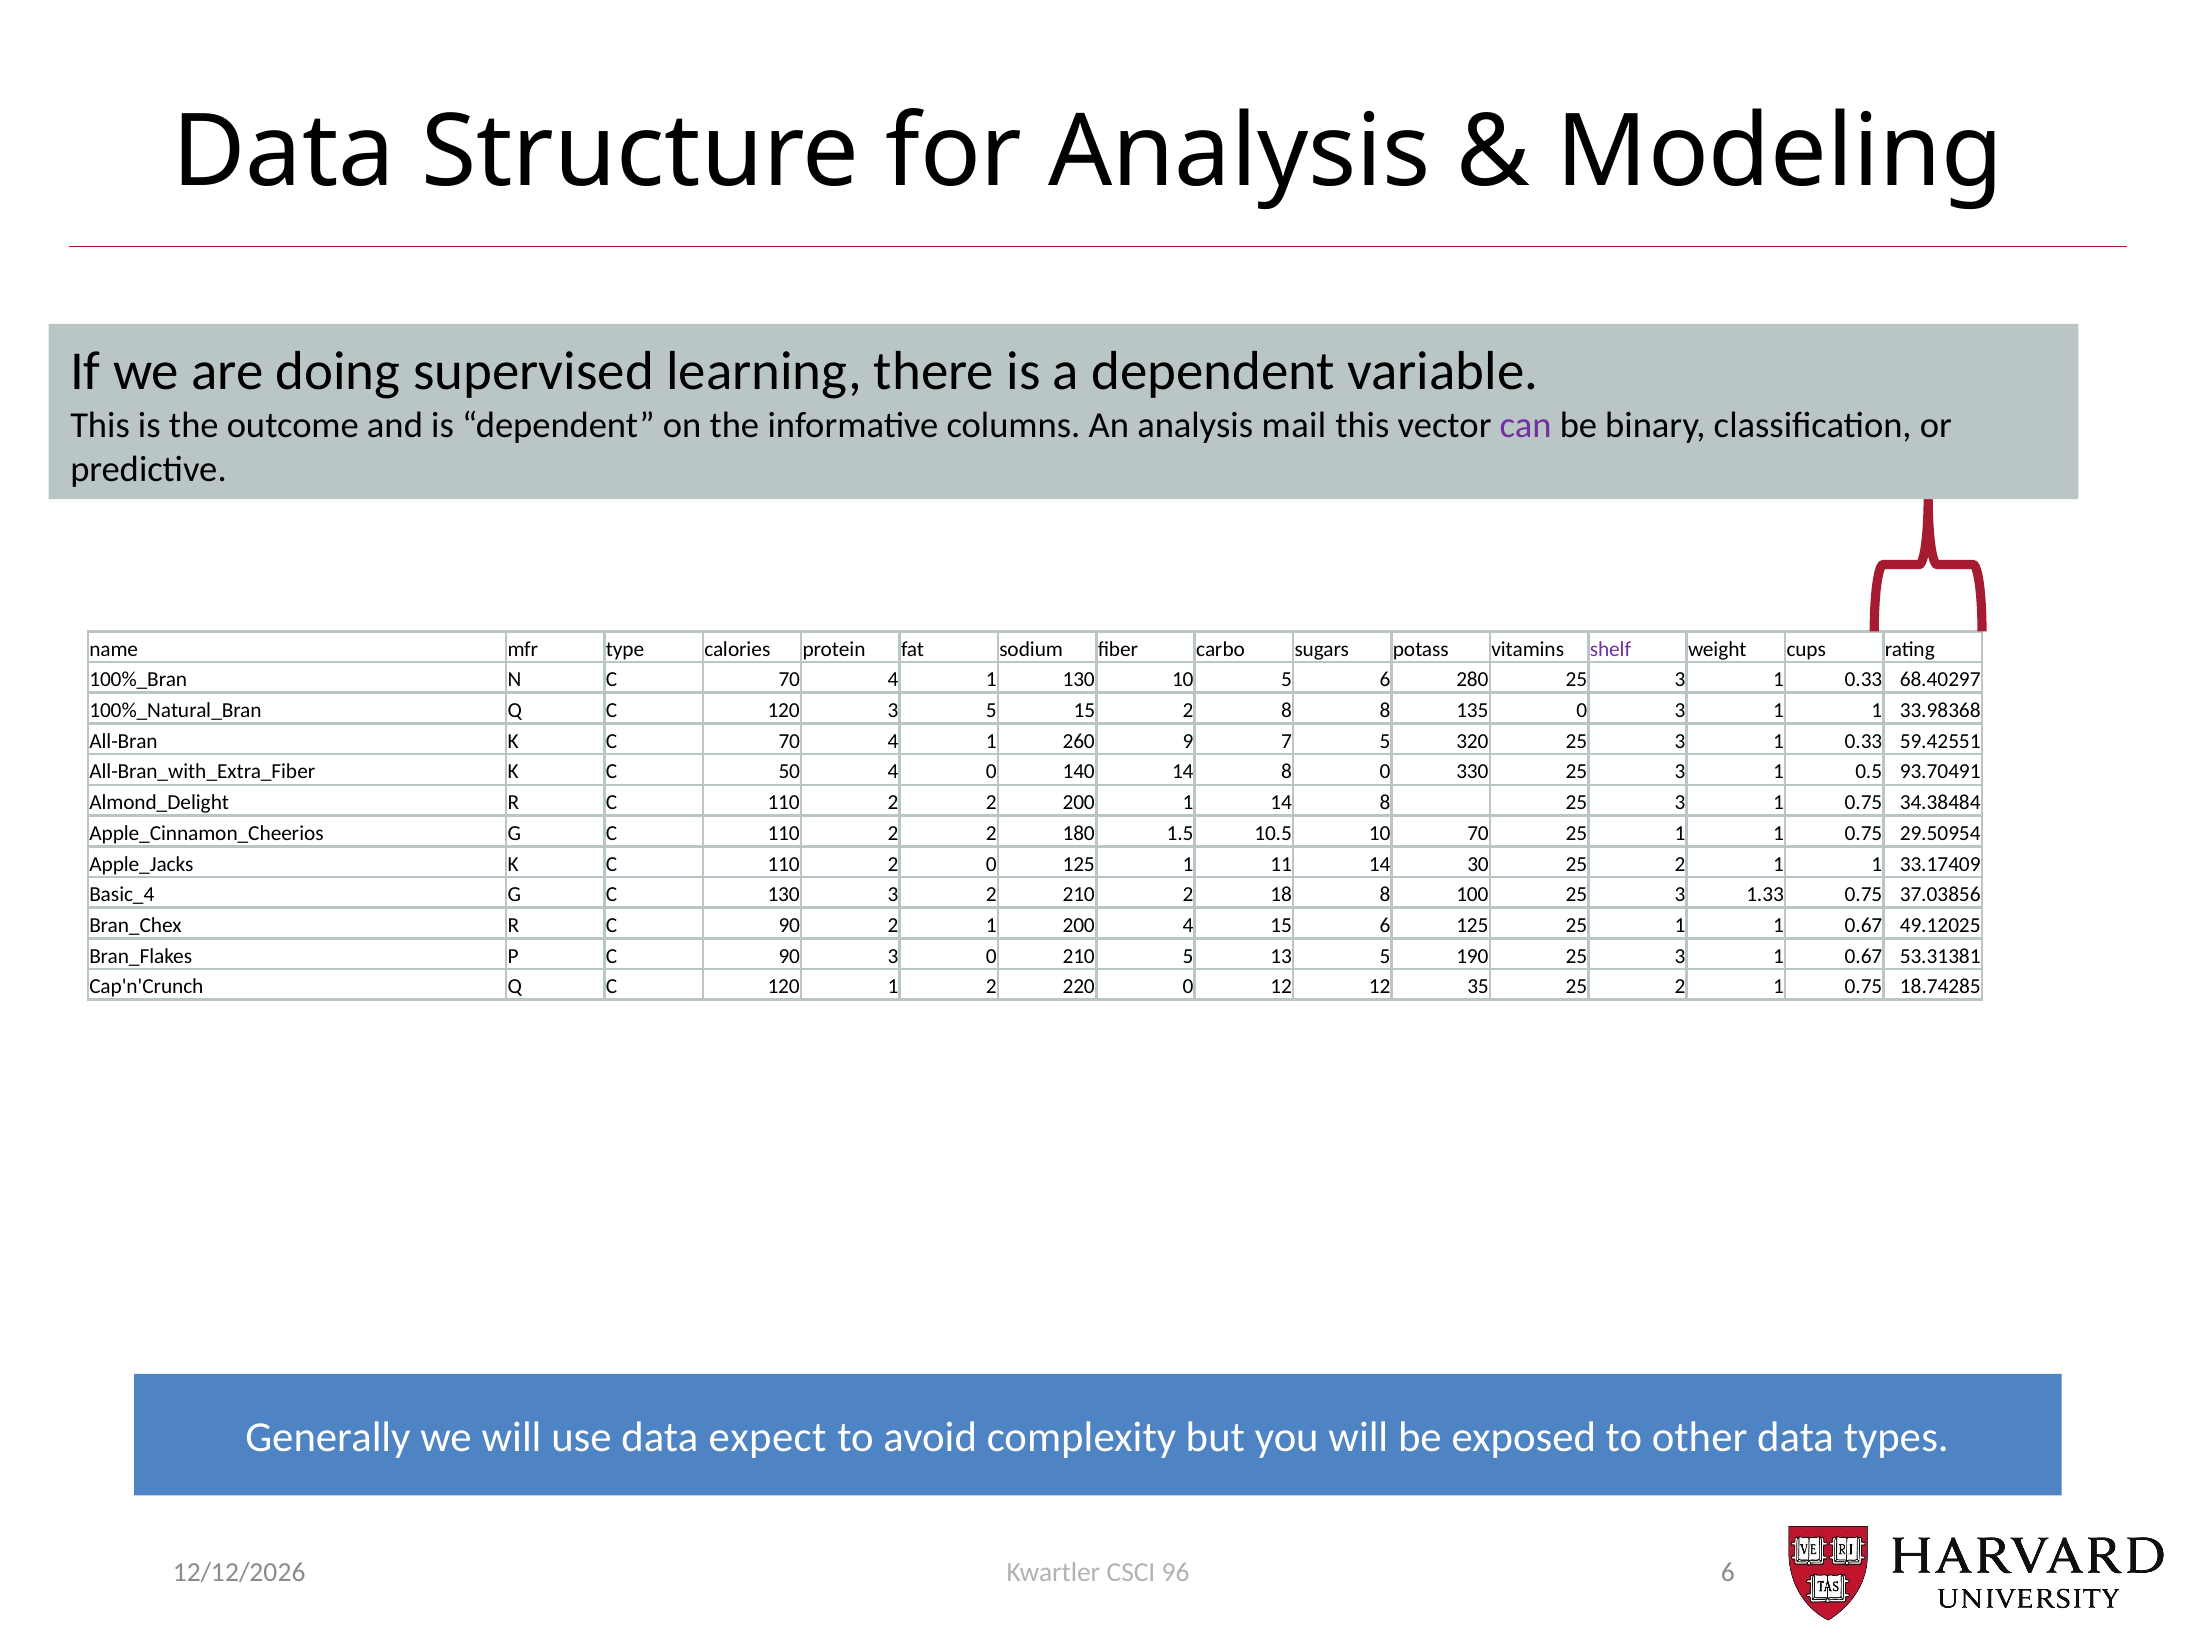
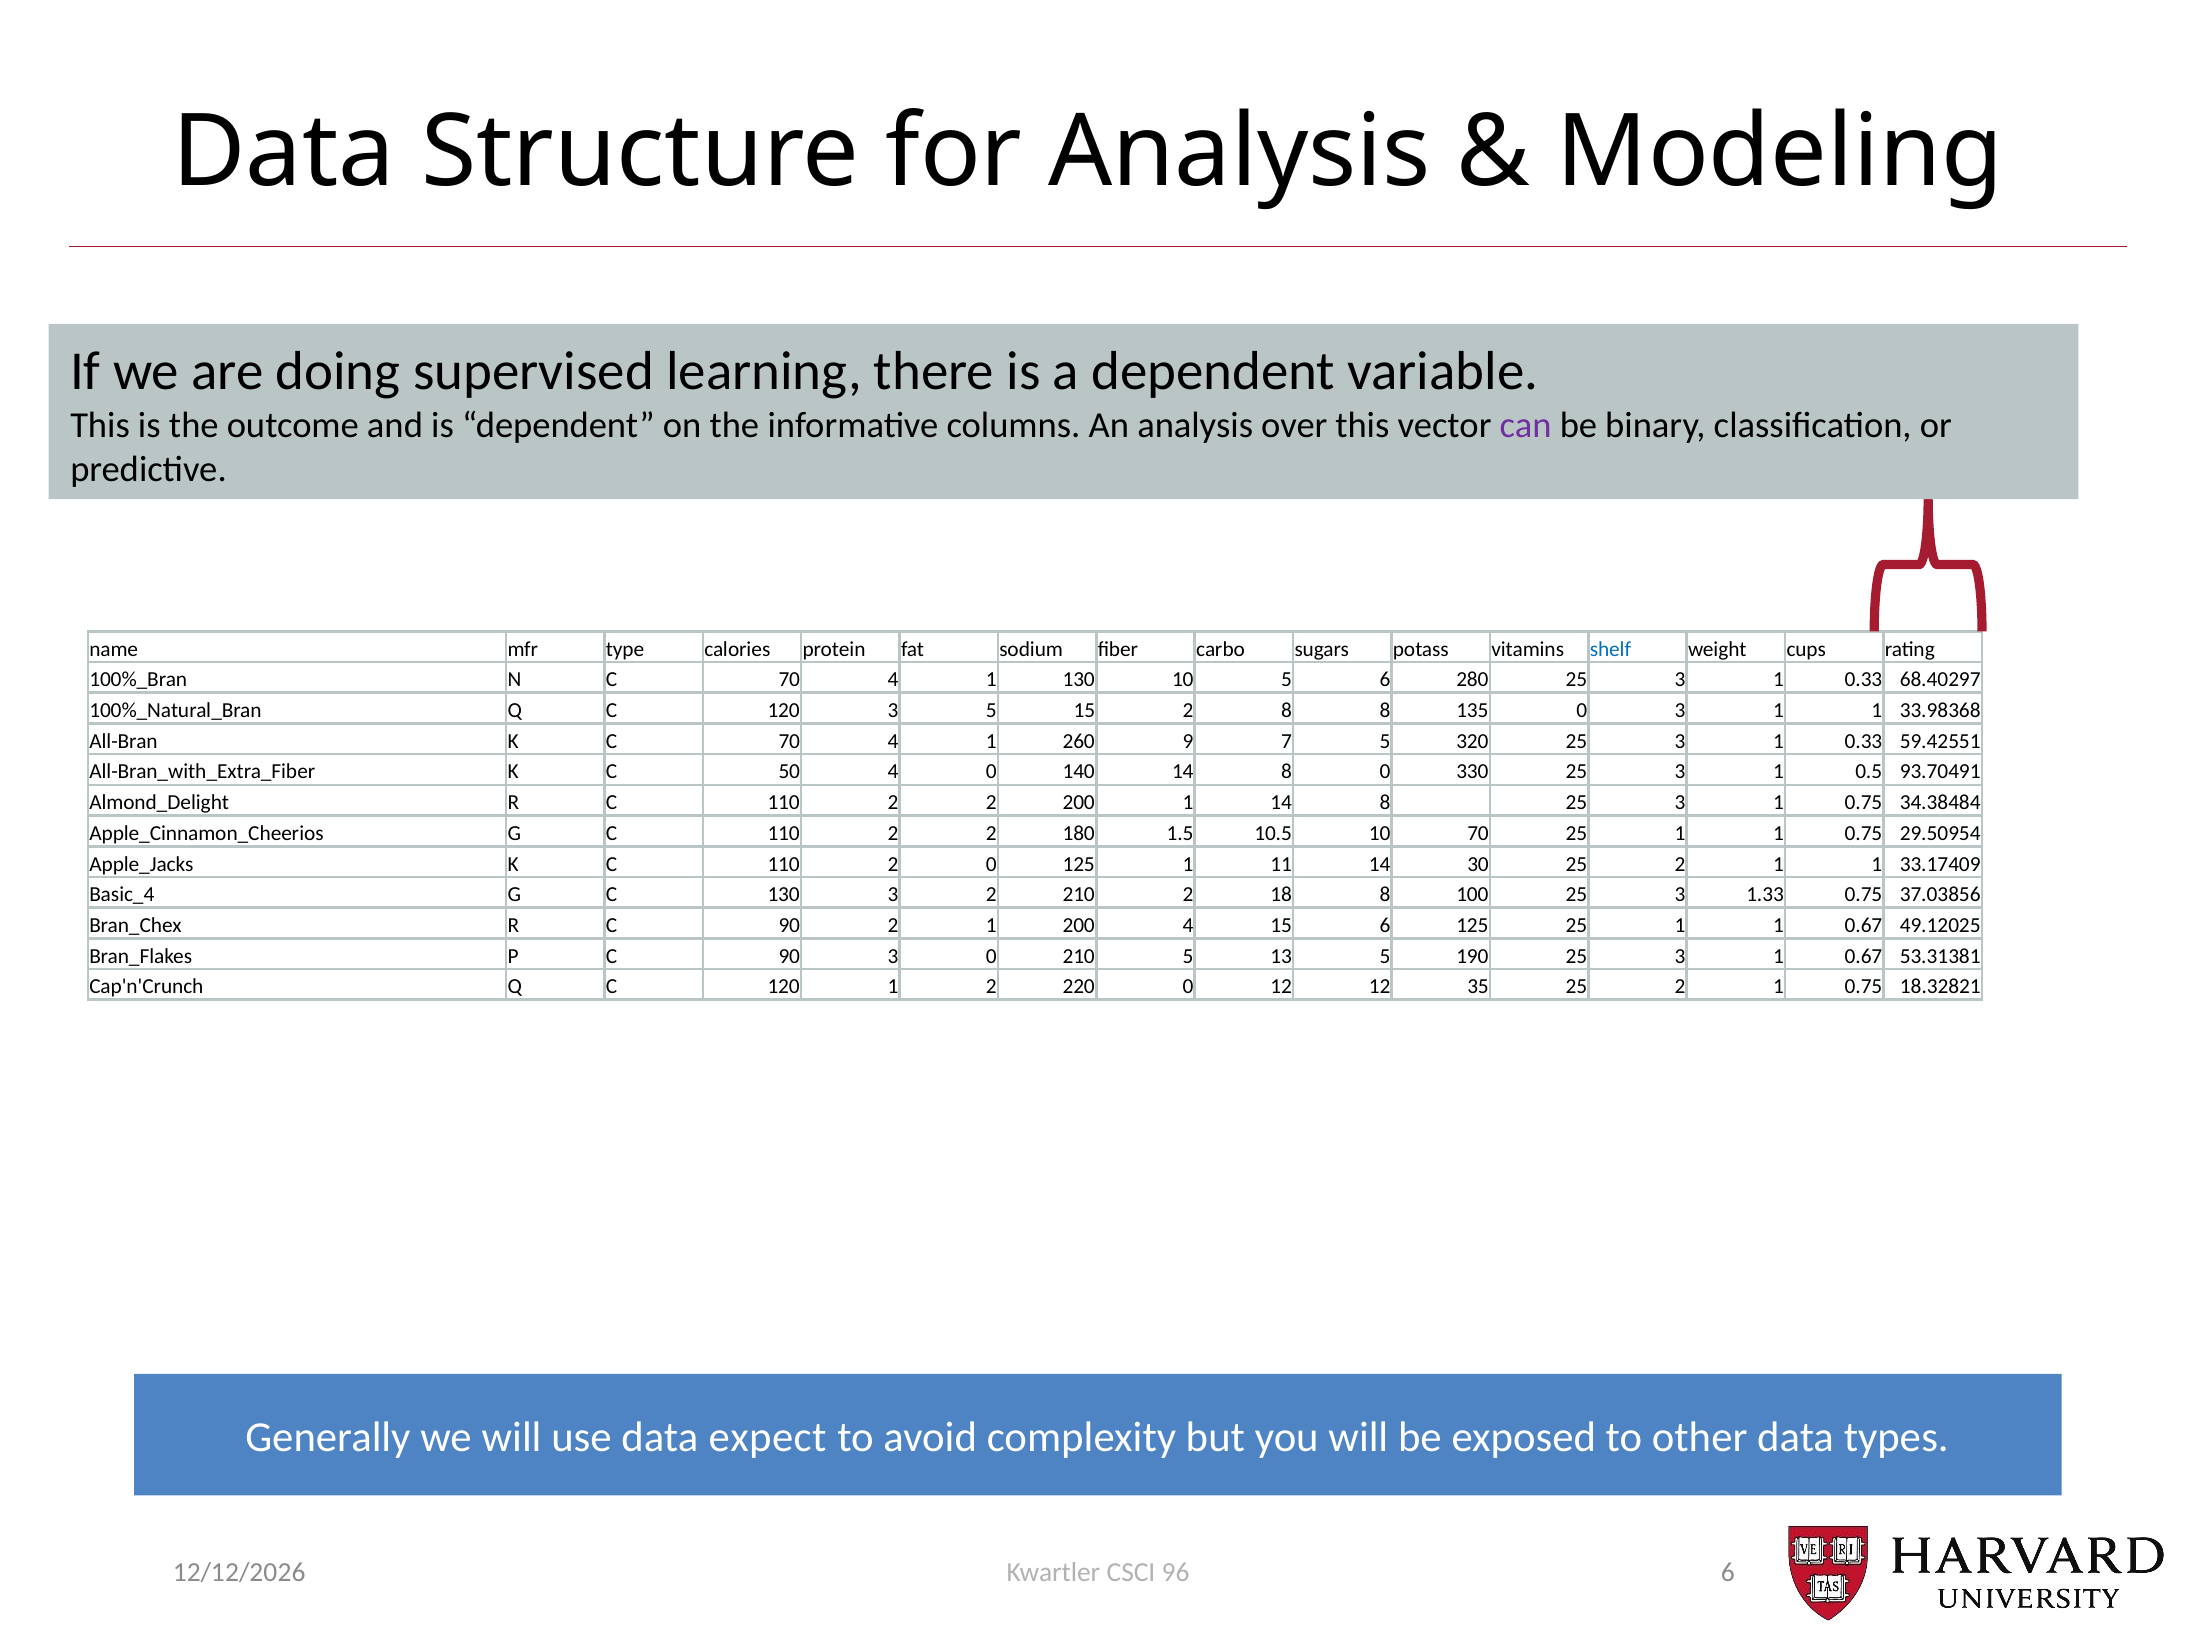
mail: mail -> over
shelf colour: purple -> blue
18.74285: 18.74285 -> 18.32821
